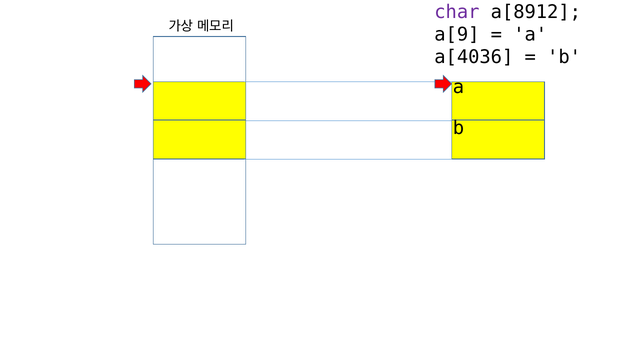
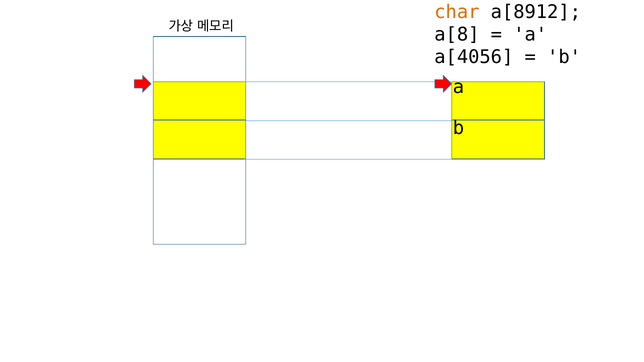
char colour: purple -> orange
a[9: a[9 -> a[8
a[4036: a[4036 -> a[4056
